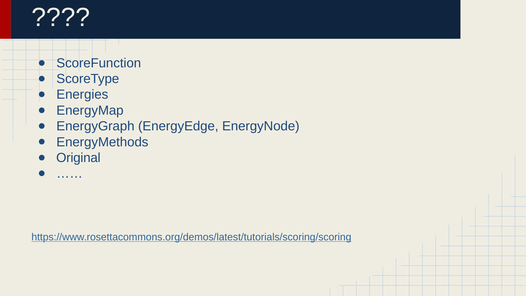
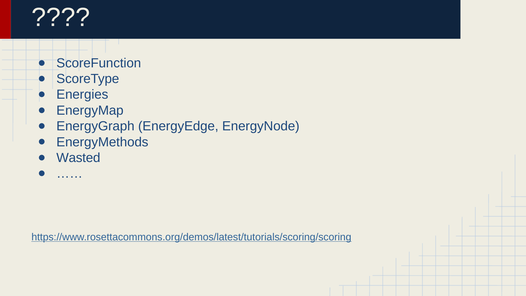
Original: Original -> Wasted
